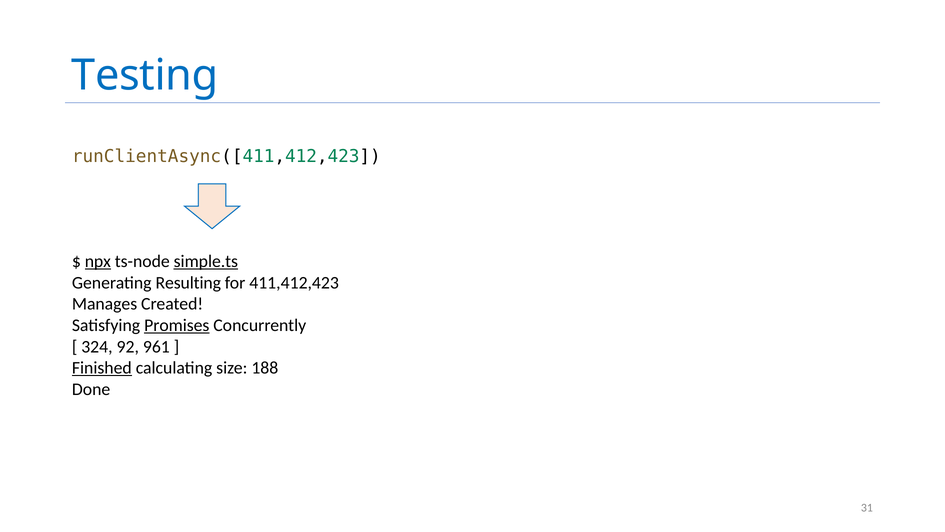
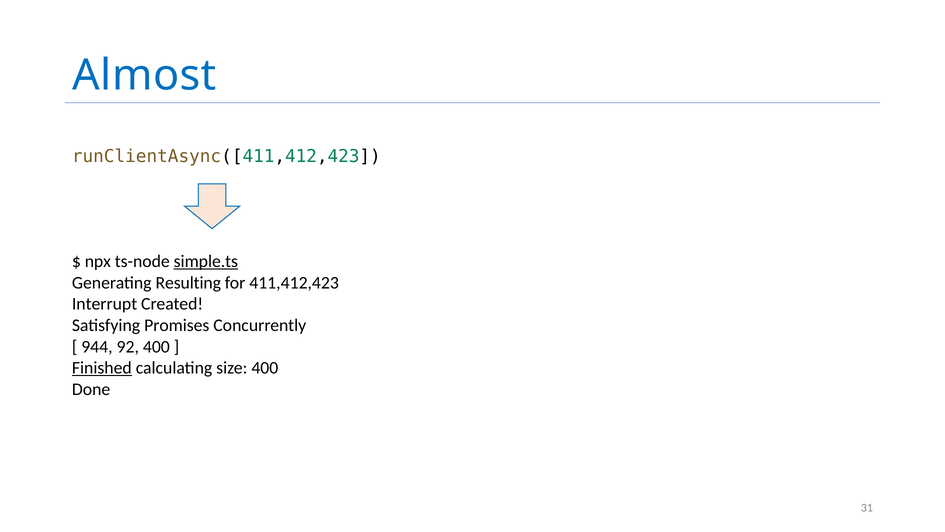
Testing: Testing -> Almost
npx underline: present -> none
Manages: Manages -> Interrupt
Promises underline: present -> none
324: 324 -> 944
92 961: 961 -> 400
size 188: 188 -> 400
